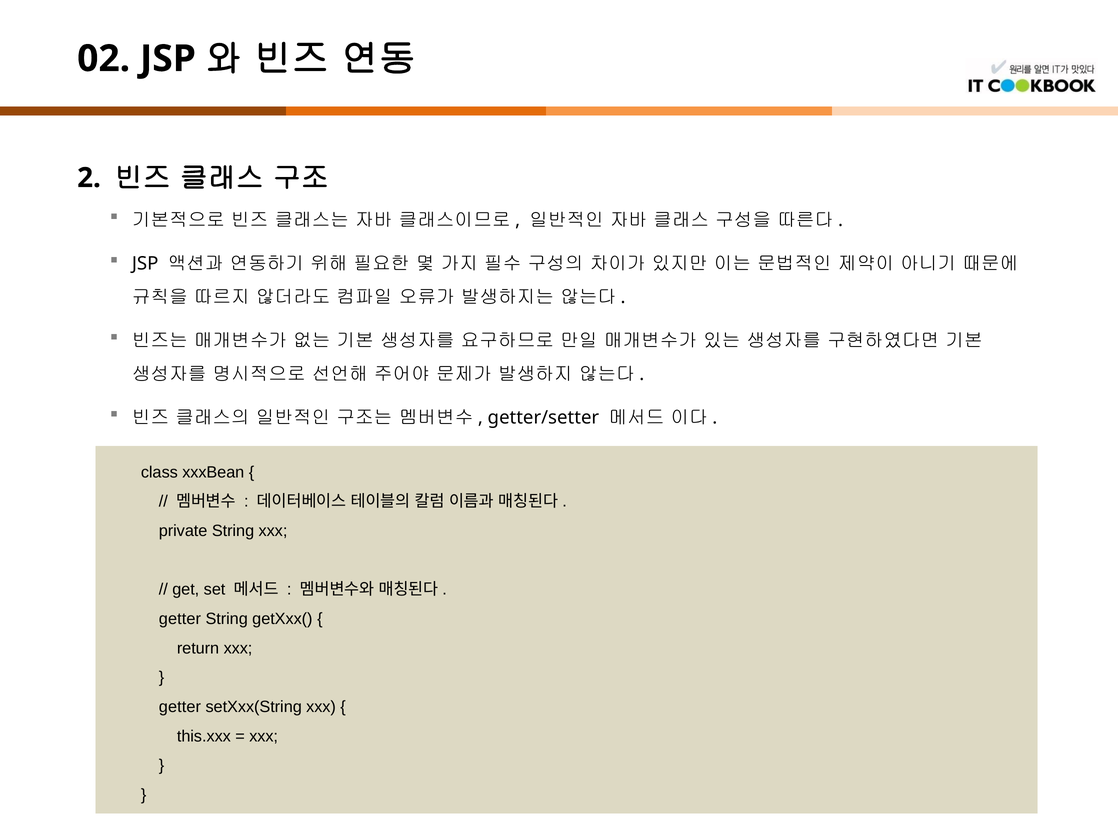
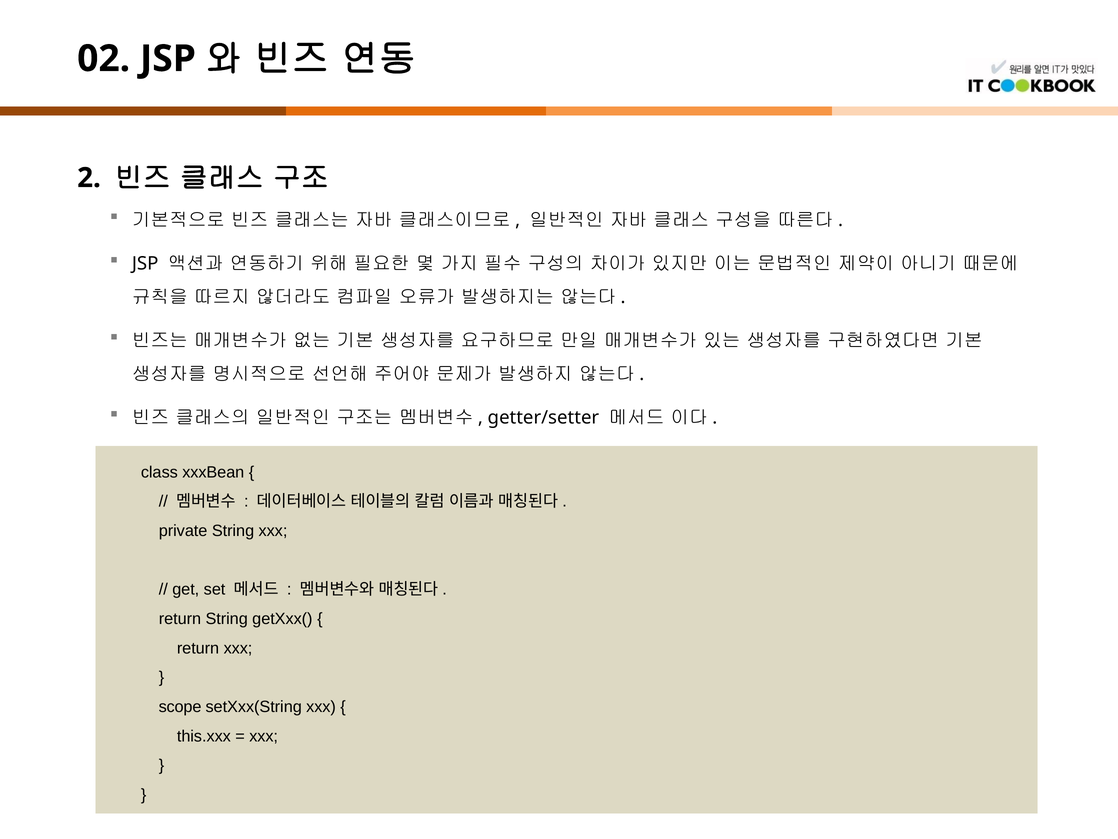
getter at (180, 618): getter -> return
getter at (180, 706): getter -> scope
